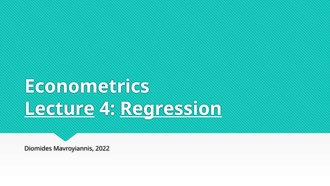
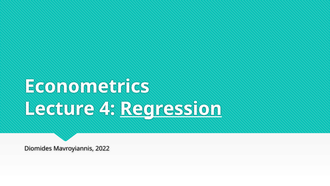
Lecture underline: present -> none
